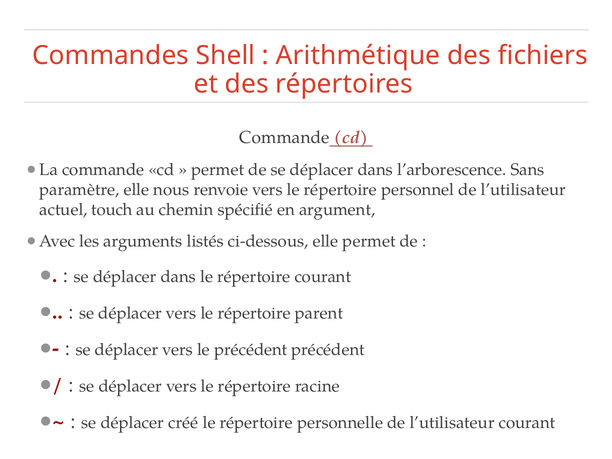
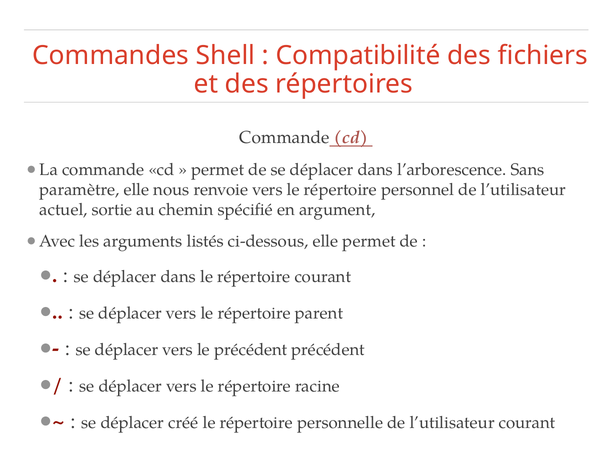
Arithmétique: Arithmétique -> Compatibilité
touch: touch -> sortie
